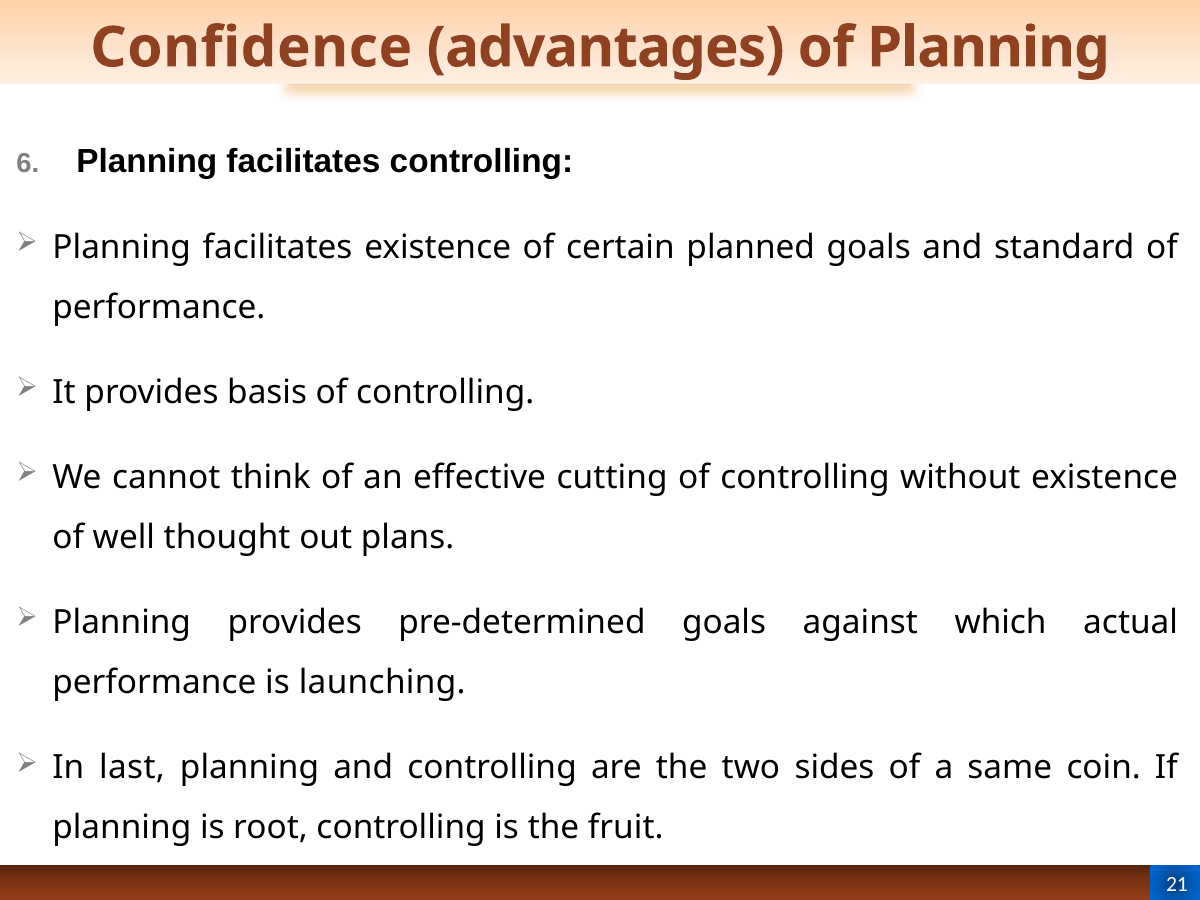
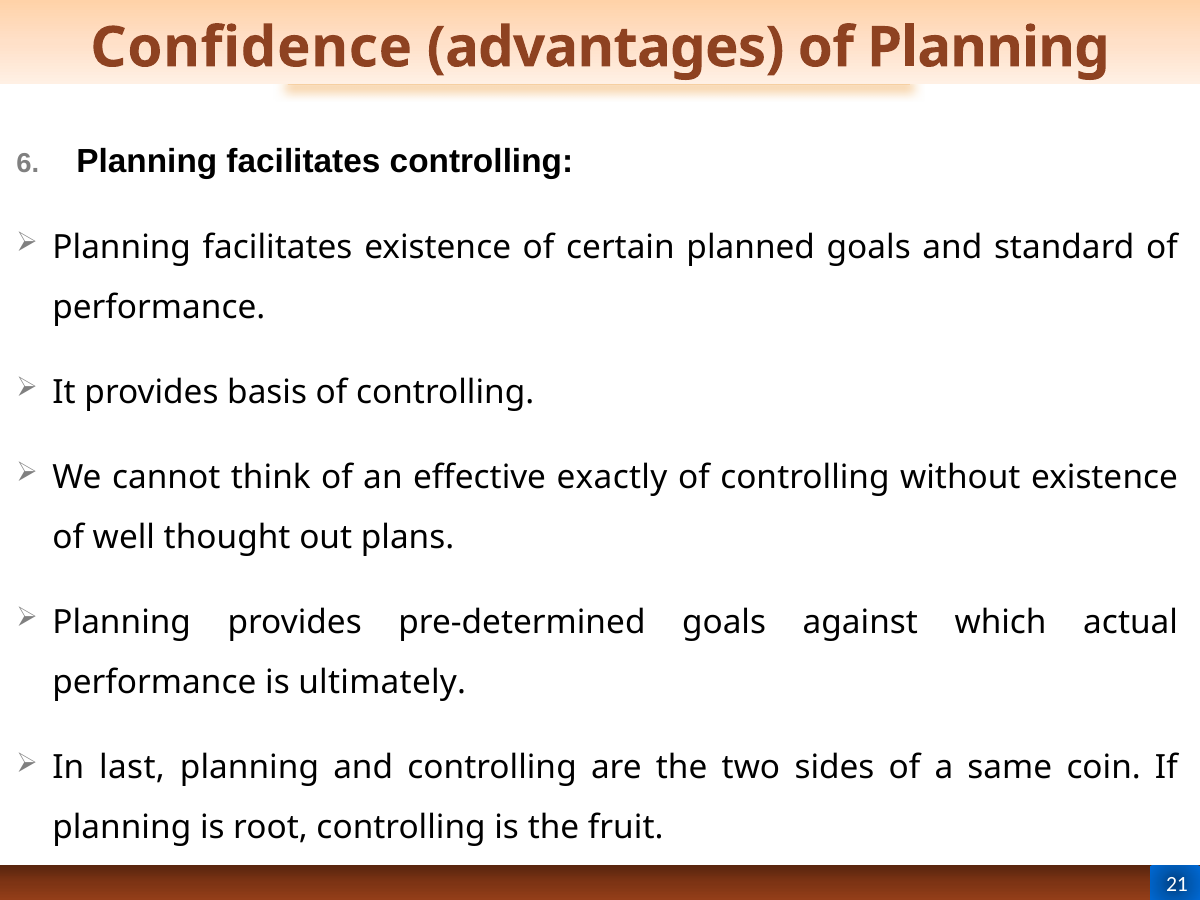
cutting: cutting -> exactly
launching: launching -> ultimately
